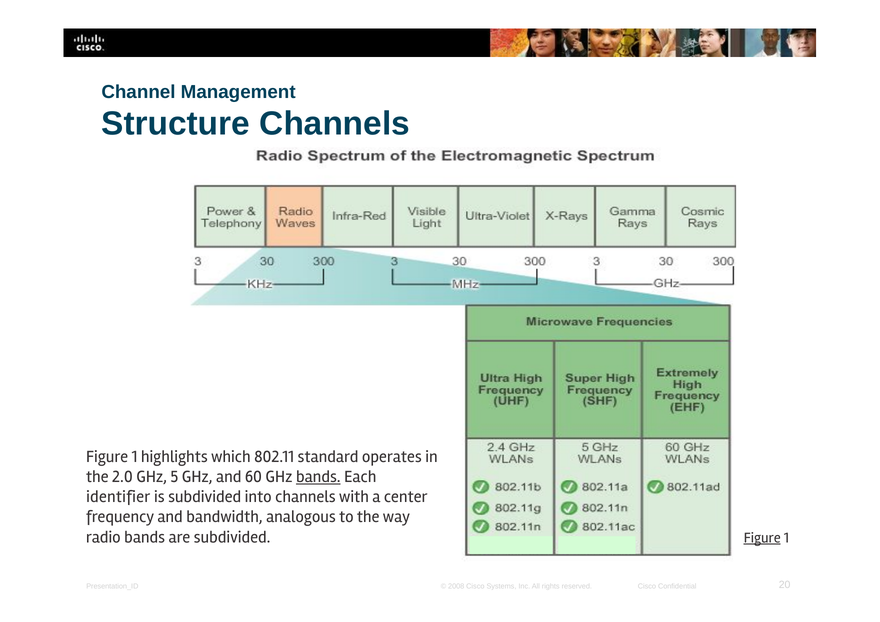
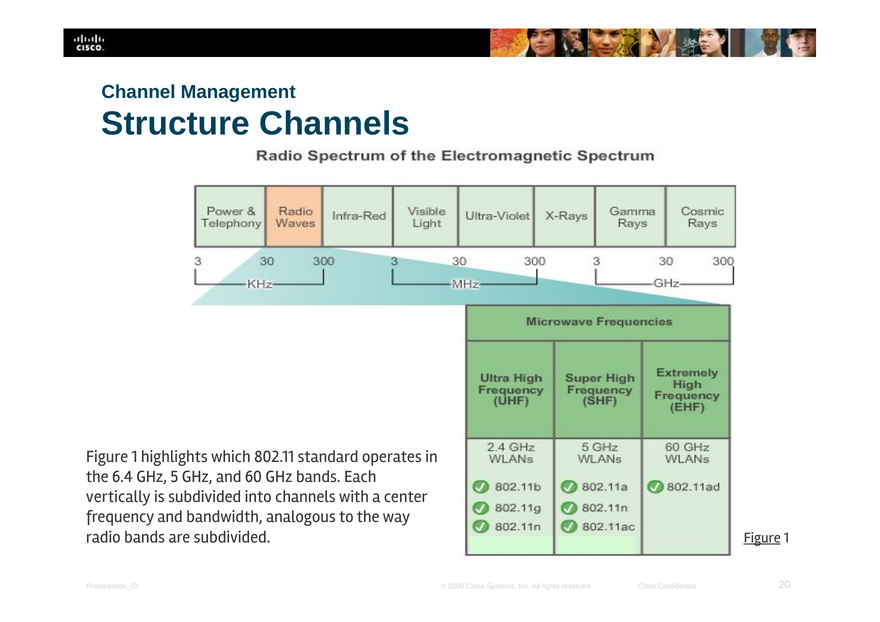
2.0: 2.0 -> 6.4
bands at (318, 477) underline: present -> none
identifier: identifier -> vertically
